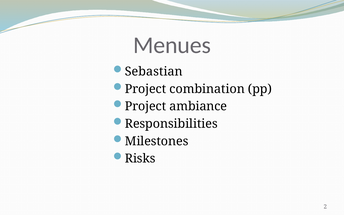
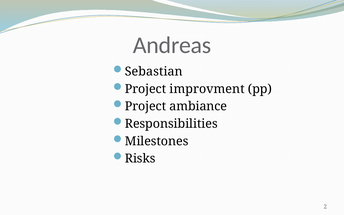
Menues: Menues -> Andreas
combination: combination -> improvment
